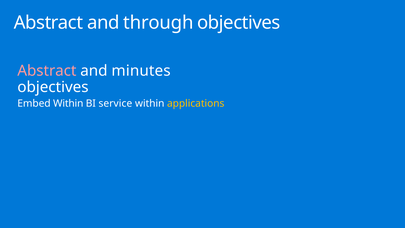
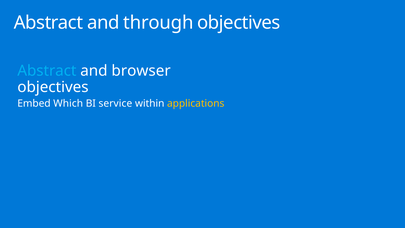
Abstract at (47, 71) colour: pink -> light blue
minutes: minutes -> browser
Embed Within: Within -> Which
